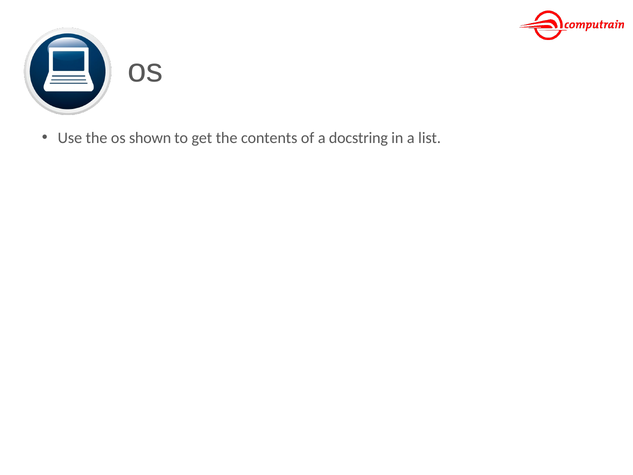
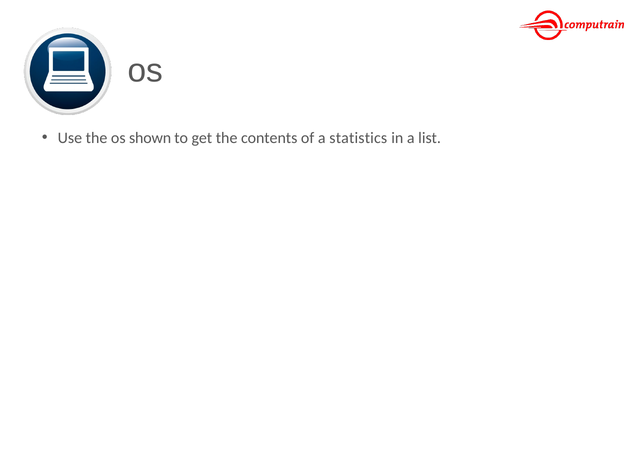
docstring: docstring -> statistics
